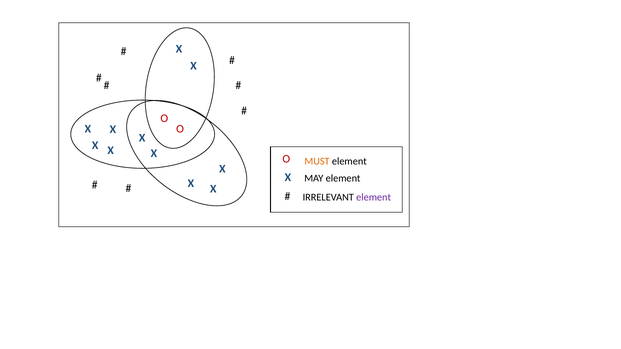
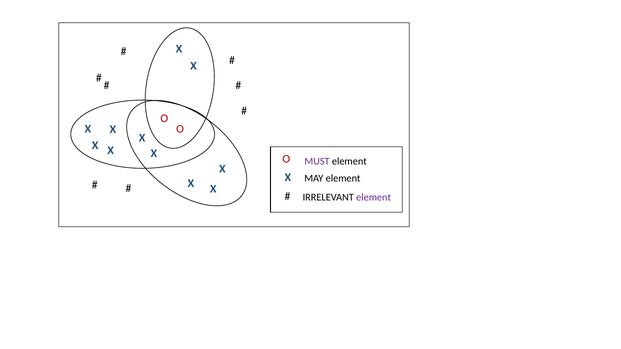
MUST colour: orange -> purple
